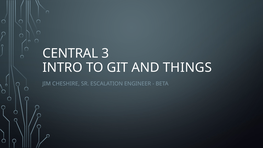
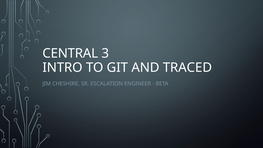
THINGS: THINGS -> TRACED
